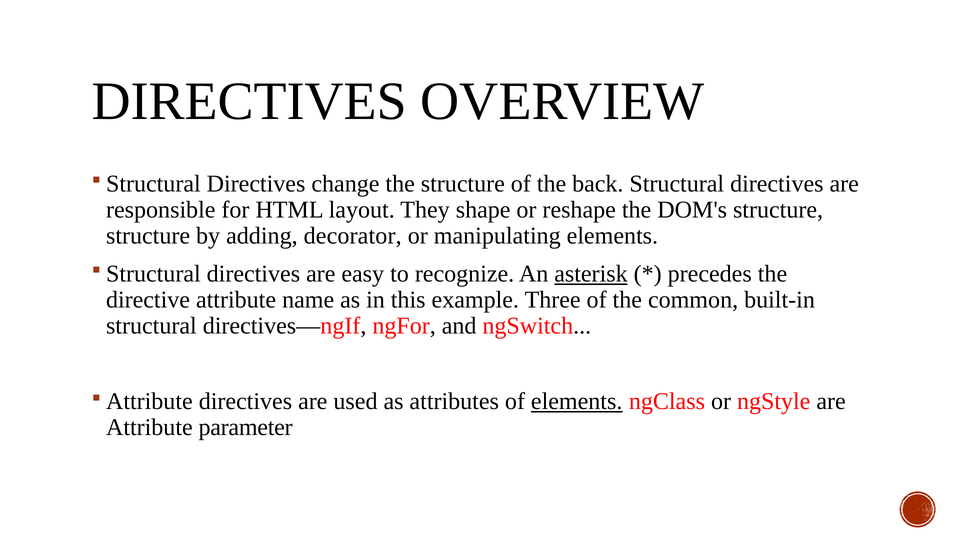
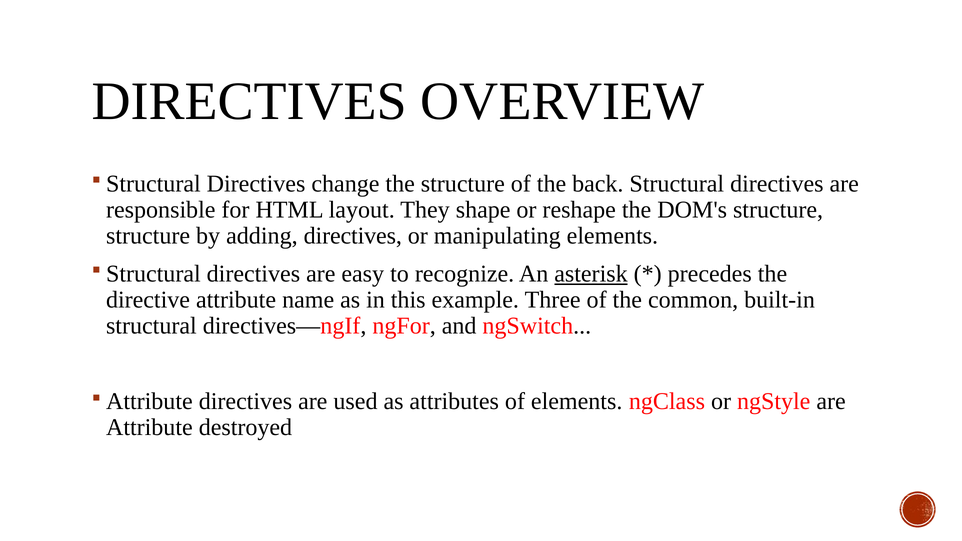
adding decorator: decorator -> directives
elements at (577, 402) underline: present -> none
parameter: parameter -> destroyed
